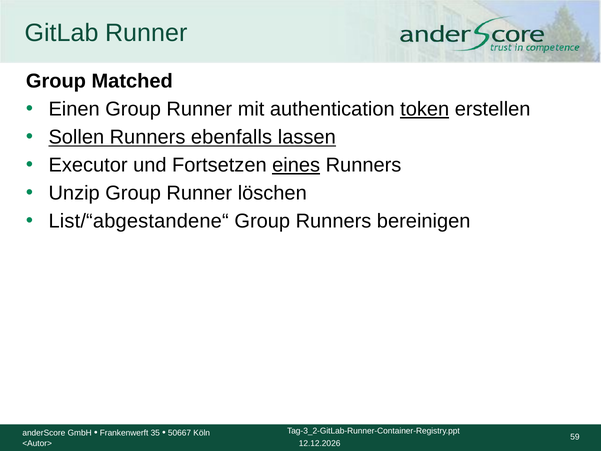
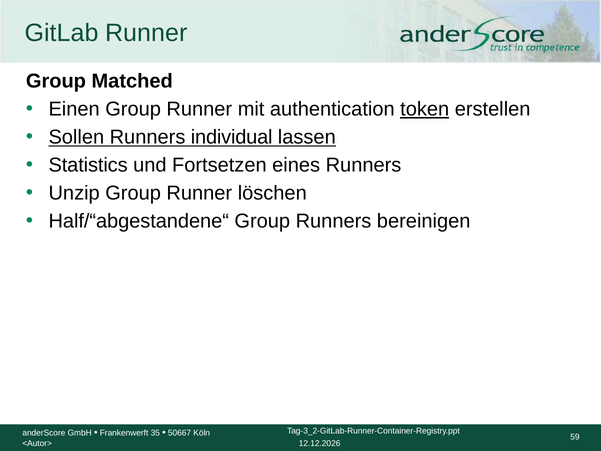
ebenfalls: ebenfalls -> individual
Executor: Executor -> Statistics
eines underline: present -> none
List/“abgestandene“: List/“abgestandene“ -> Half/“abgestandene“
